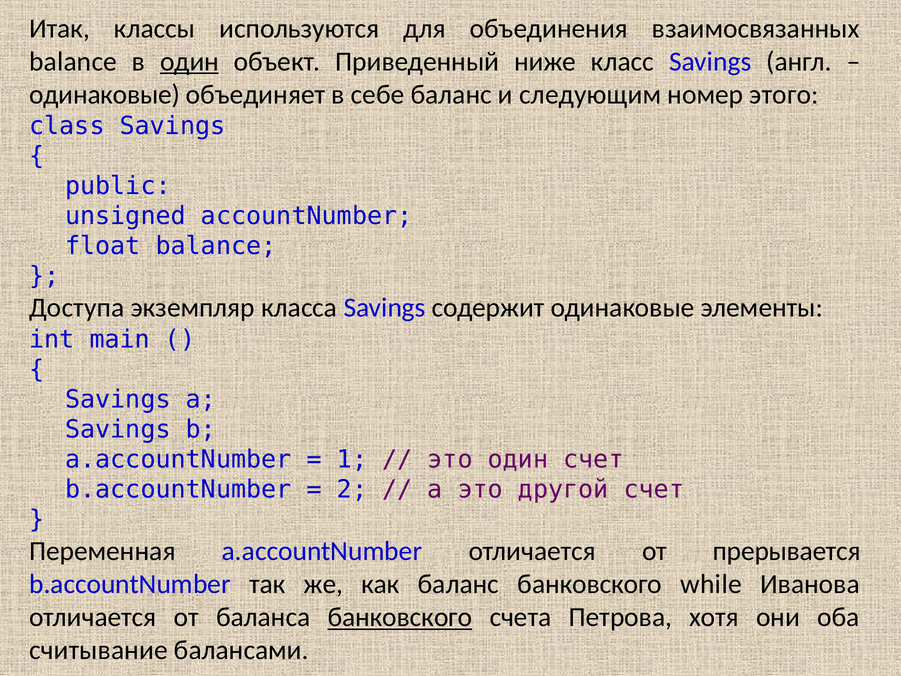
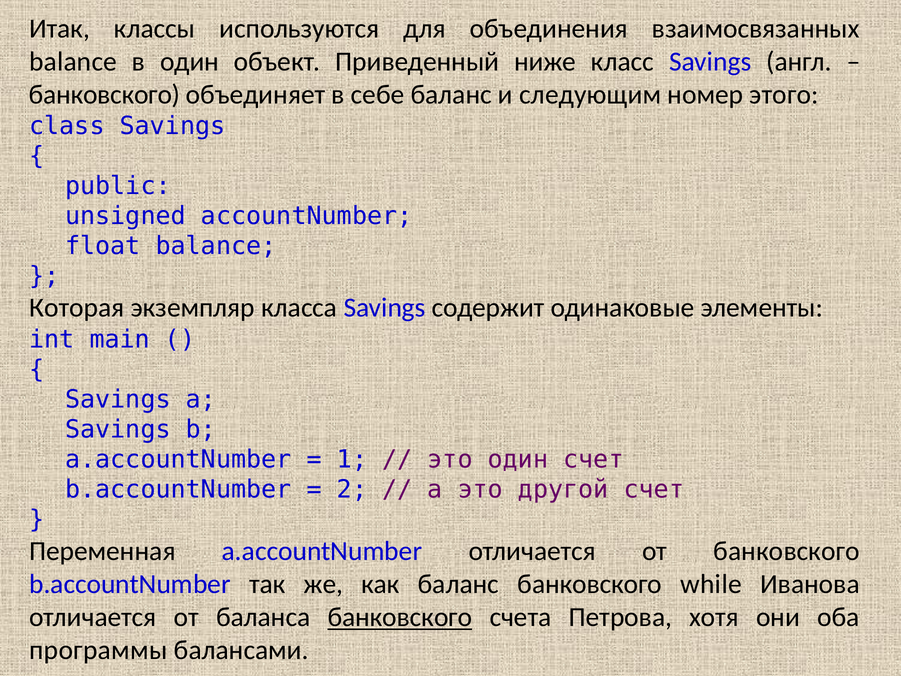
один at (190, 61) underline: present -> none
одинаковые at (105, 94): одинаковые -> банковского
Доступа: Доступа -> Которая
от прерывается: прерывается -> банковского
считывание: считывание -> программы
